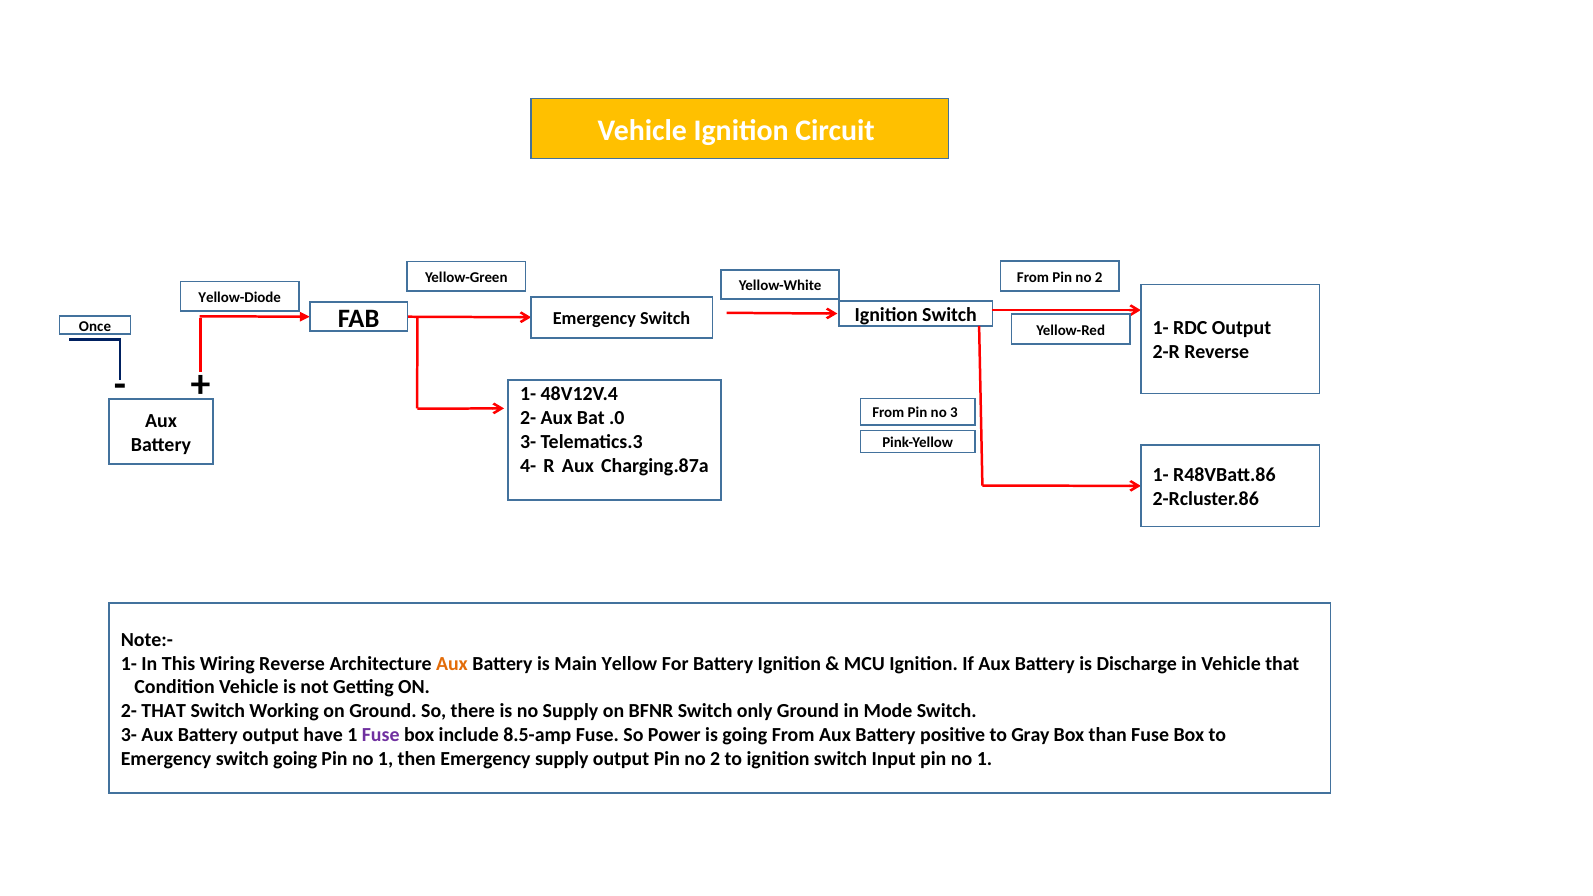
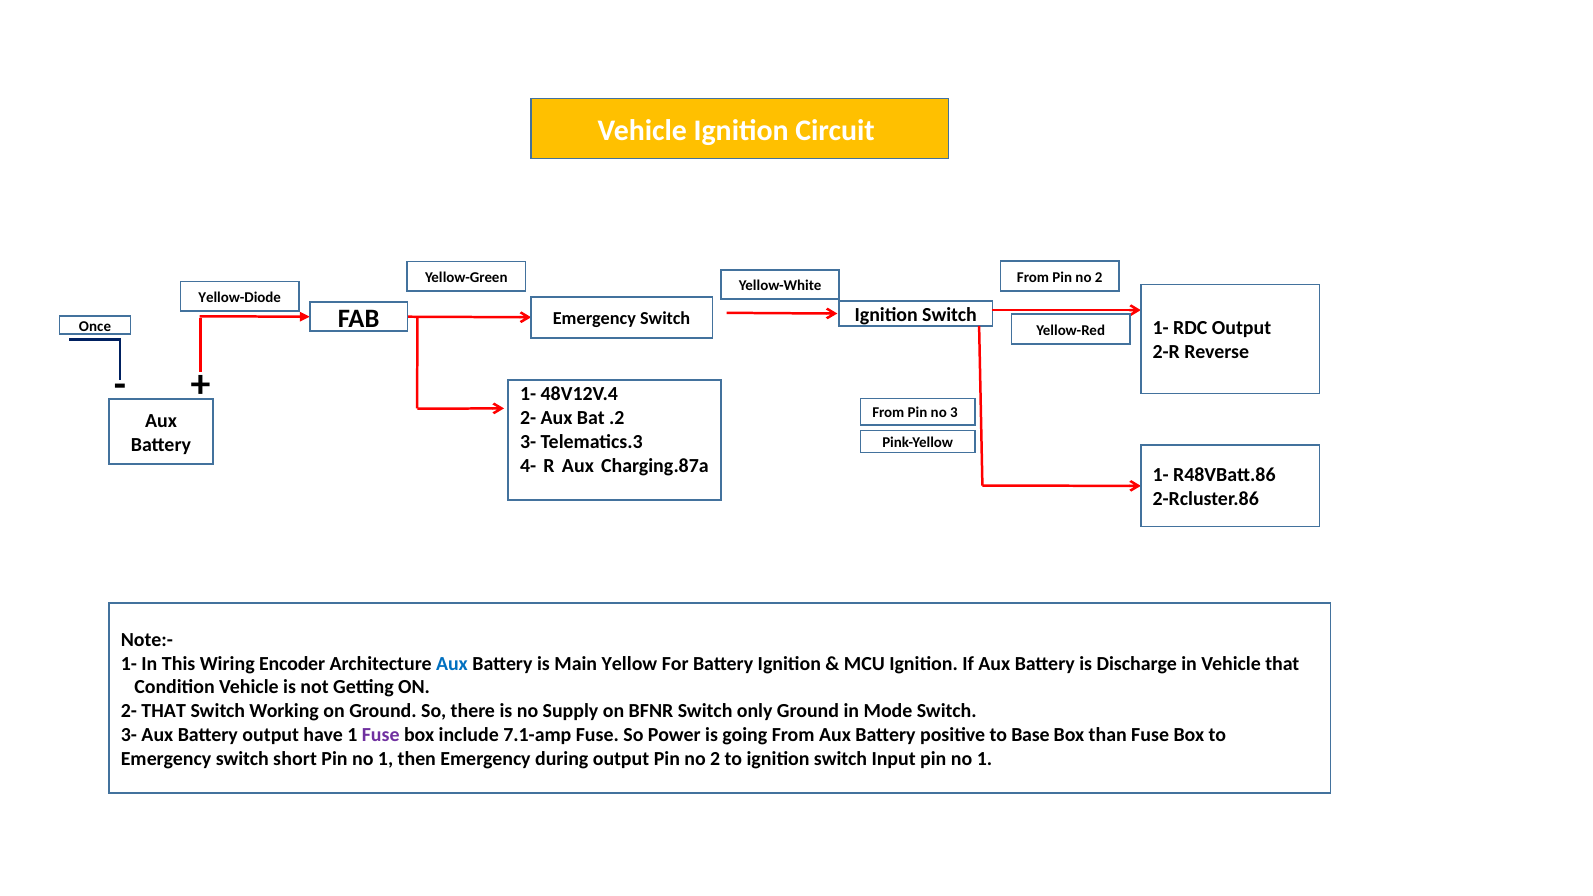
.0: .0 -> .2
Wiring Reverse: Reverse -> Encoder
Aux at (452, 664) colour: orange -> blue
8.5-amp: 8.5-amp -> 7.1-amp
Gray: Gray -> Base
switch going: going -> short
Emergency supply: supply -> during
